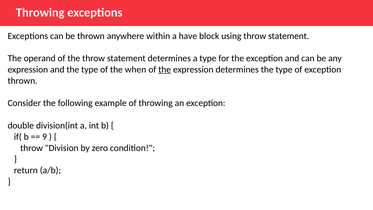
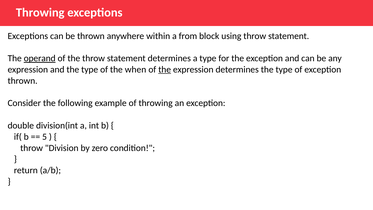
have: have -> from
operand underline: none -> present
9: 9 -> 5
